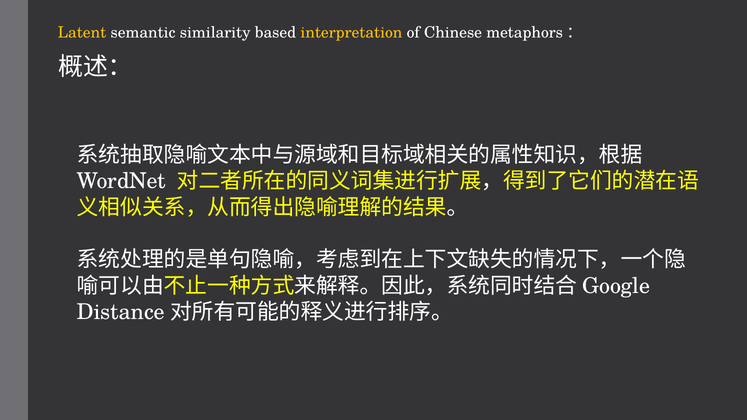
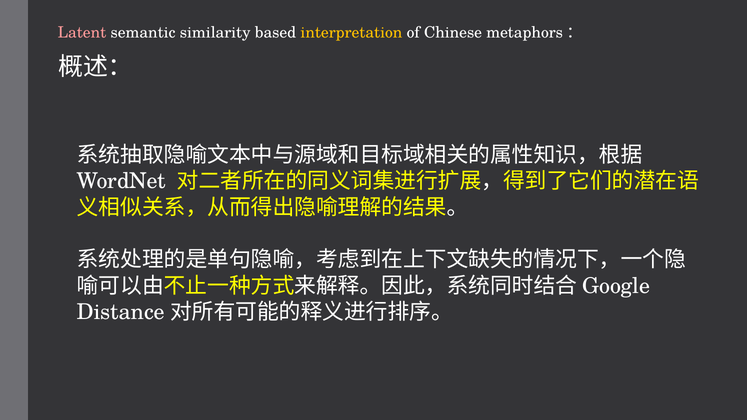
Latent colour: yellow -> pink
